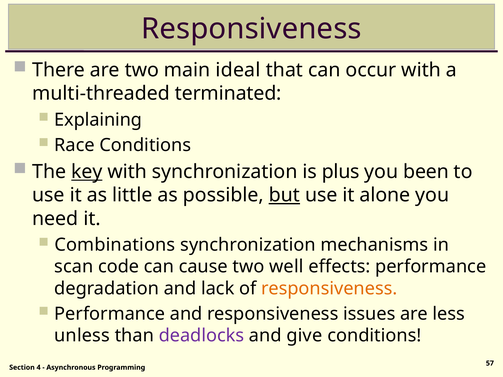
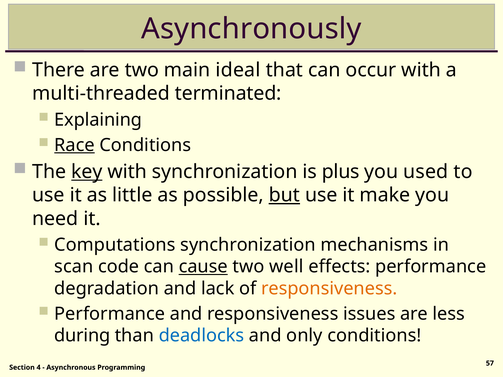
Responsiveness at (251, 29): Responsiveness -> Asynchronously
Race underline: none -> present
been: been -> used
alone: alone -> make
Combinations: Combinations -> Computations
cause underline: none -> present
unless: unless -> during
deadlocks colour: purple -> blue
give: give -> only
